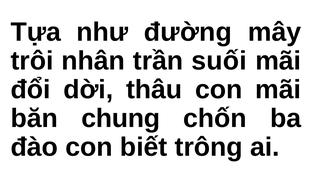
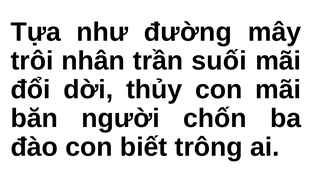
thâu: thâu -> thủy
chung: chung -> người
